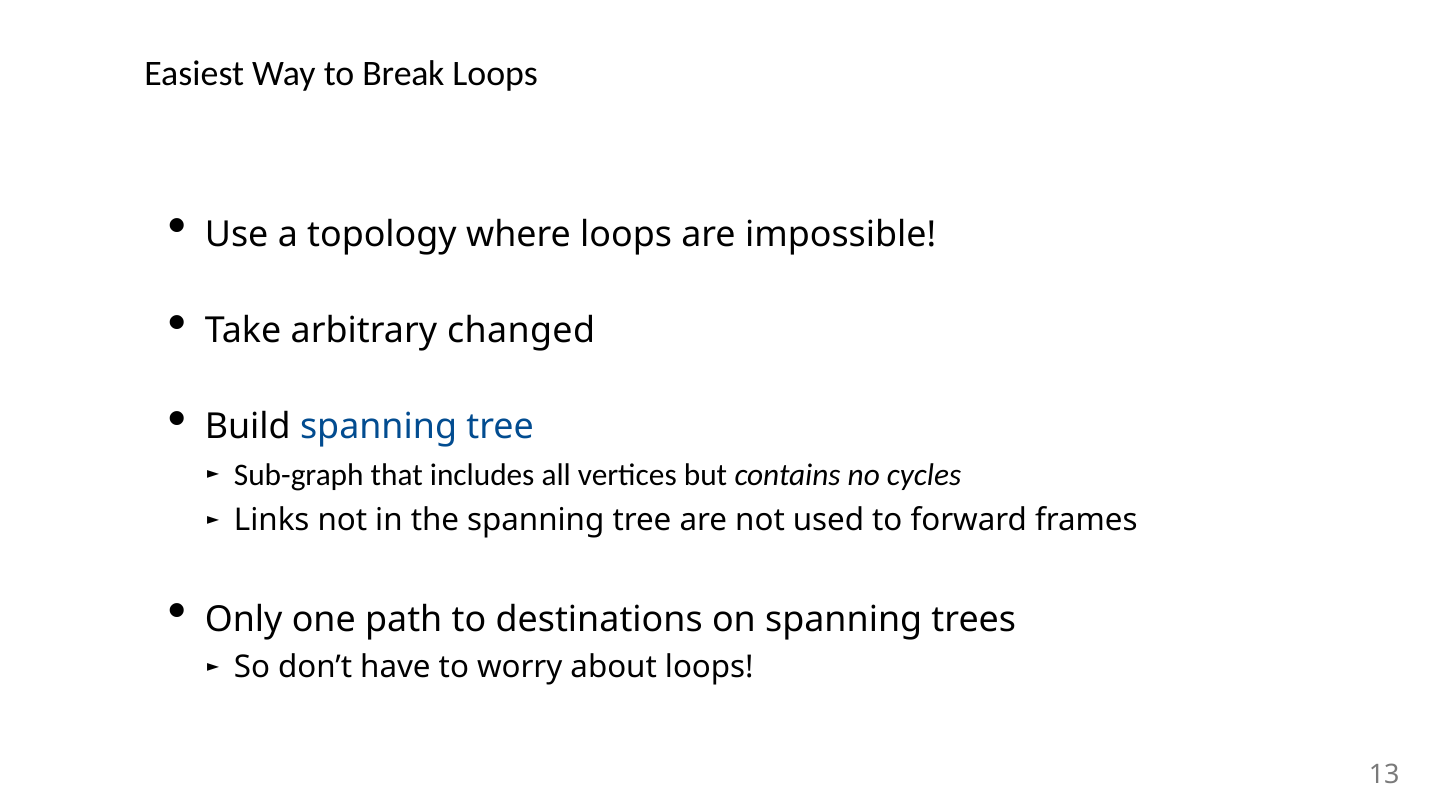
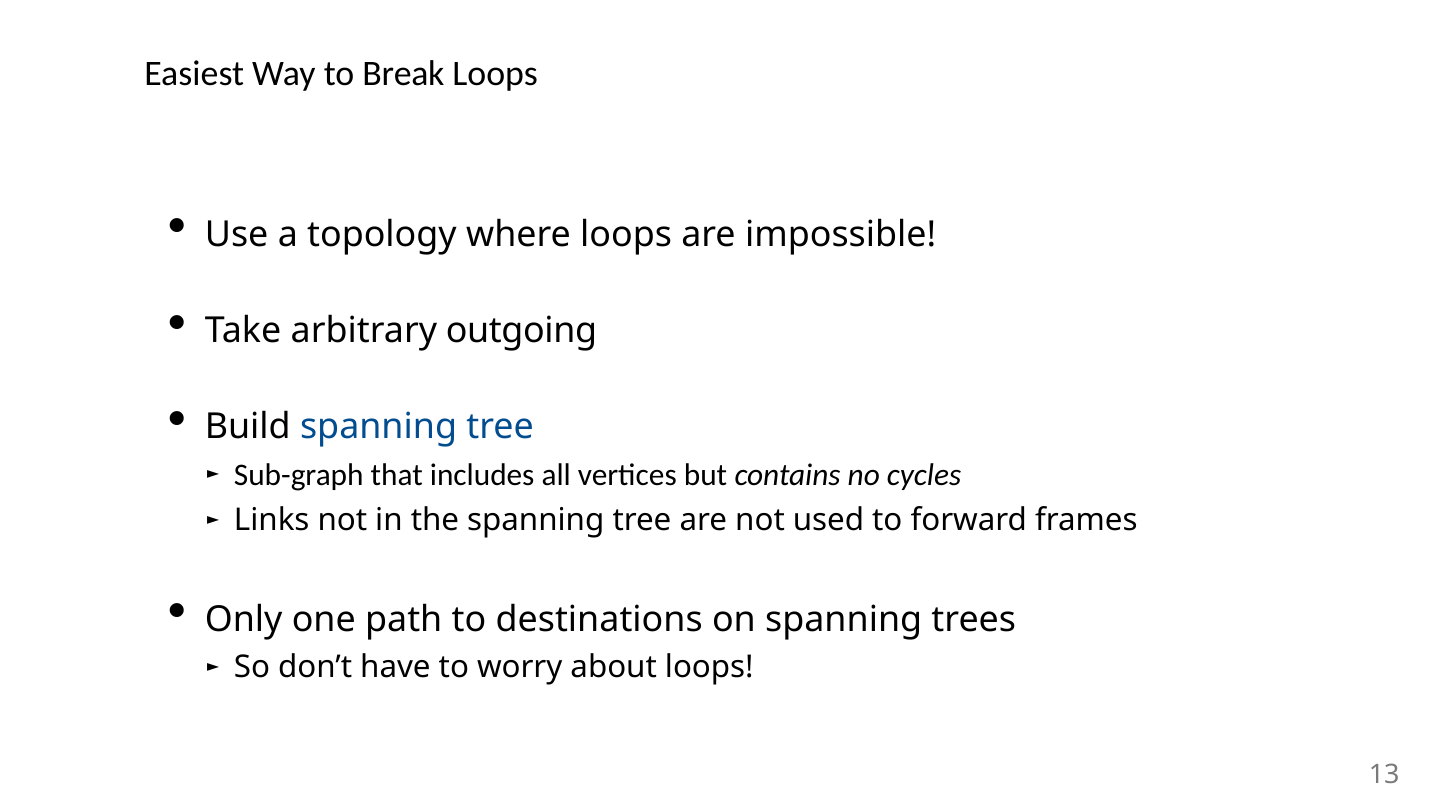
changed: changed -> outgoing
